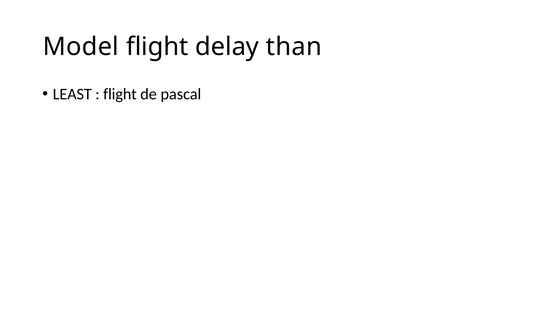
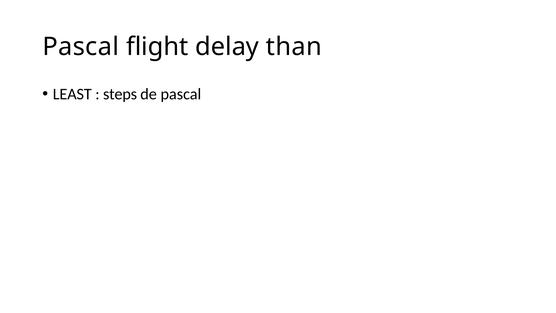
Model at (81, 47): Model -> Pascal
flight at (120, 94): flight -> steps
